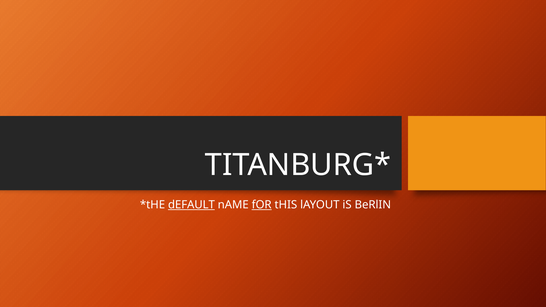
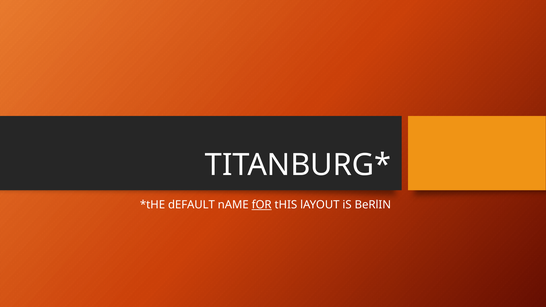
dEFAULT underline: present -> none
